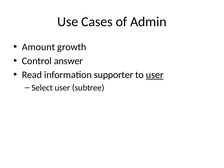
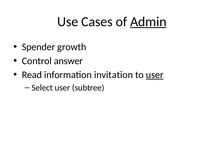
Admin underline: none -> present
Amount: Amount -> Spender
supporter: supporter -> invitation
